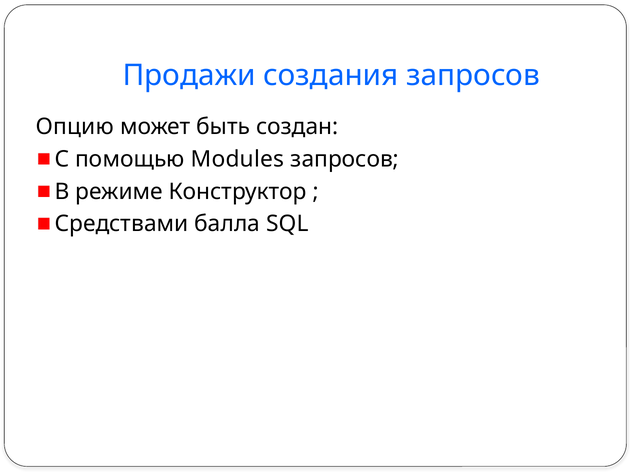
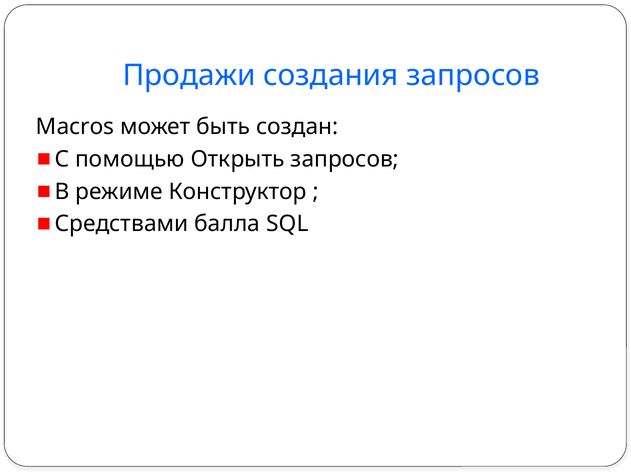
Опцию: Опцию -> Macros
Modules: Modules -> Открыть
